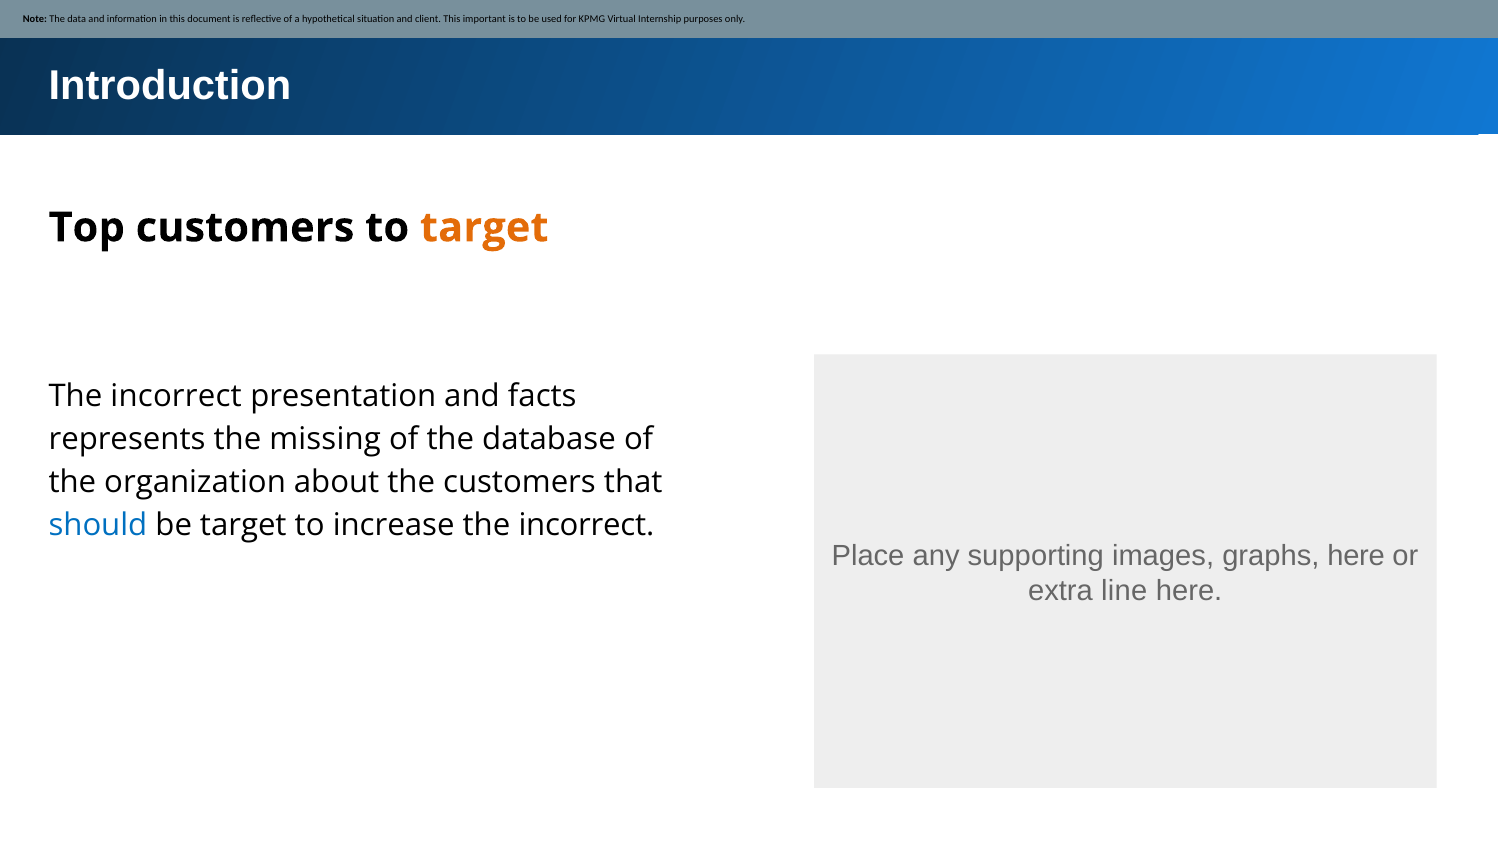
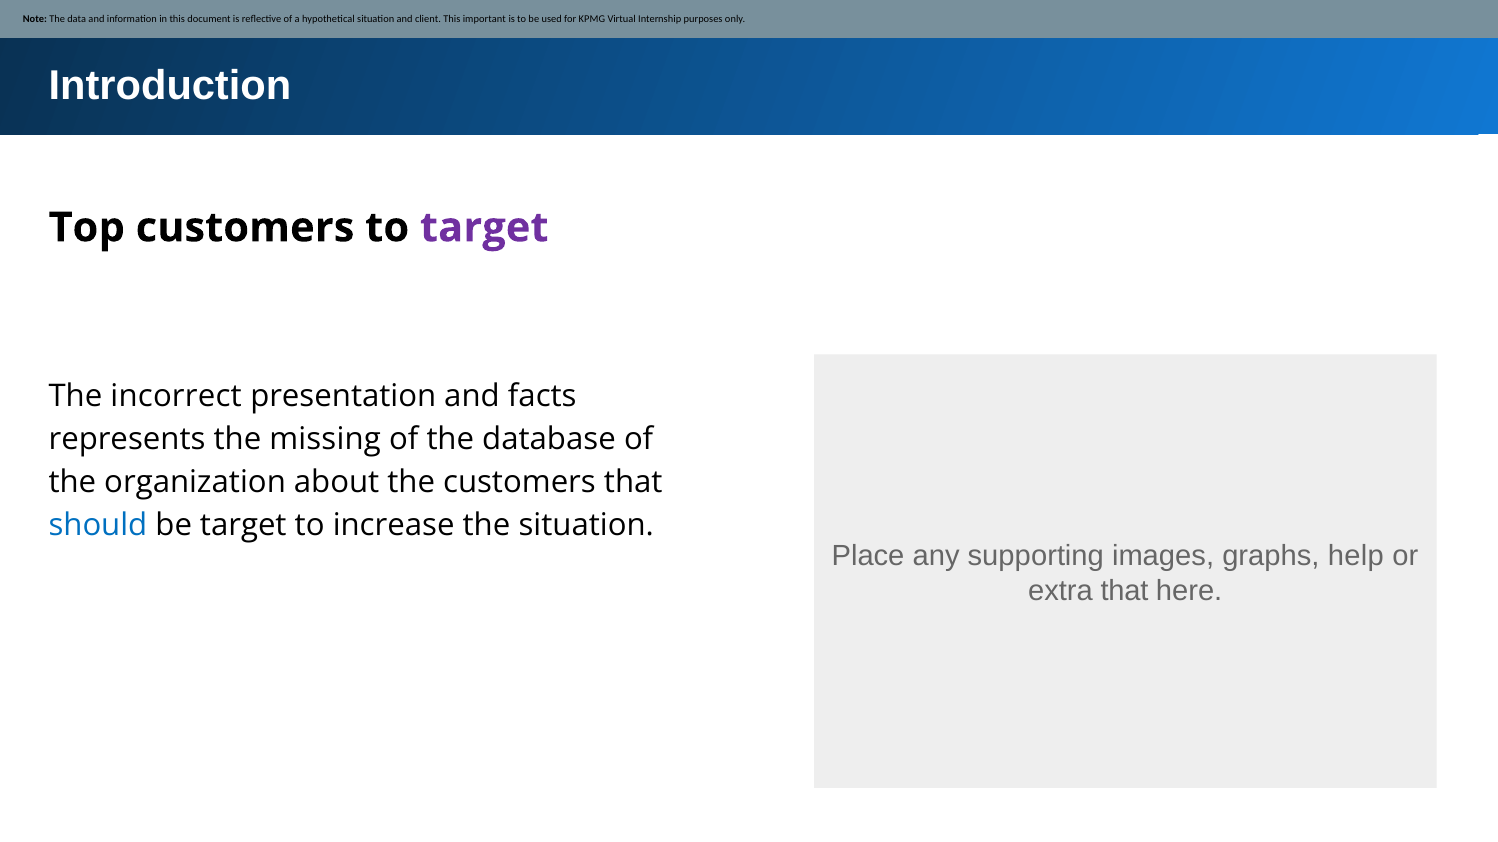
target at (484, 228) colour: orange -> purple
increase the incorrect: incorrect -> situation
graphs here: here -> help
extra line: line -> that
